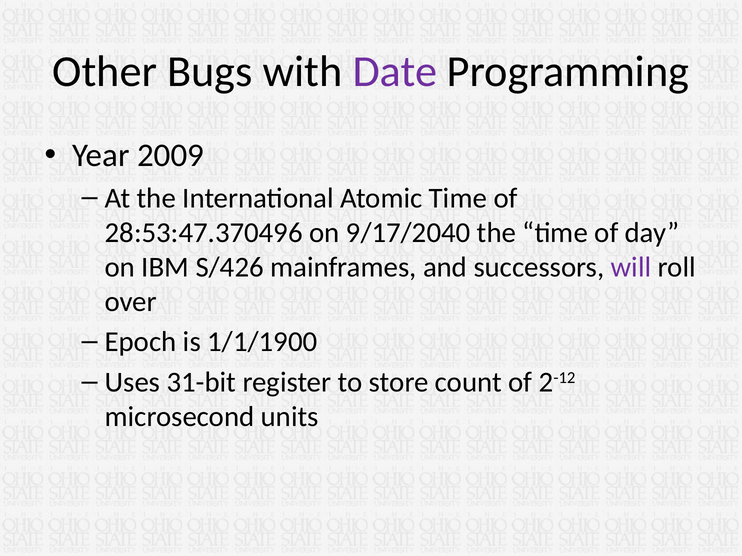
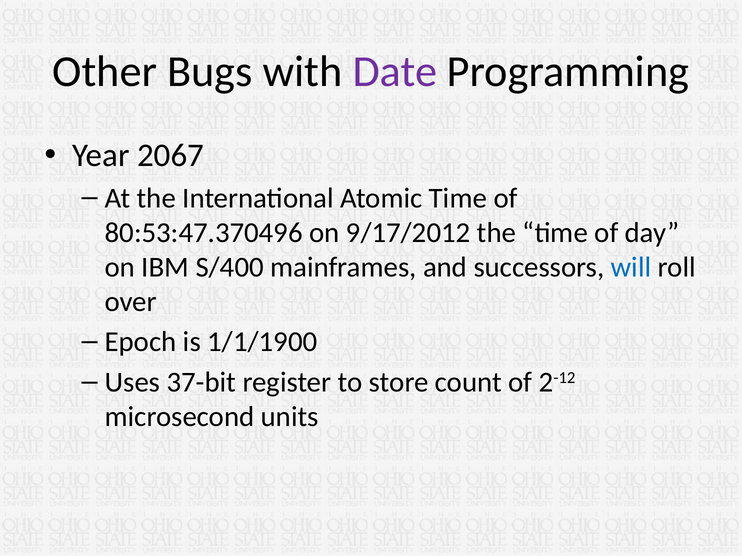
2009: 2009 -> 2067
28:53:47.370496: 28:53:47.370496 -> 80:53:47.370496
9/17/2040: 9/17/2040 -> 9/17/2012
S/426: S/426 -> S/400
will colour: purple -> blue
31-bit: 31-bit -> 37-bit
